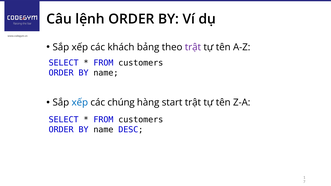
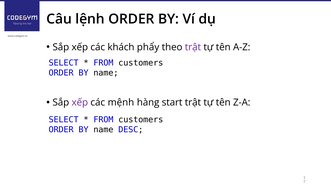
bảng: bảng -> phẩy
xếp at (80, 103) colour: blue -> purple
chúng: chúng -> mệnh
